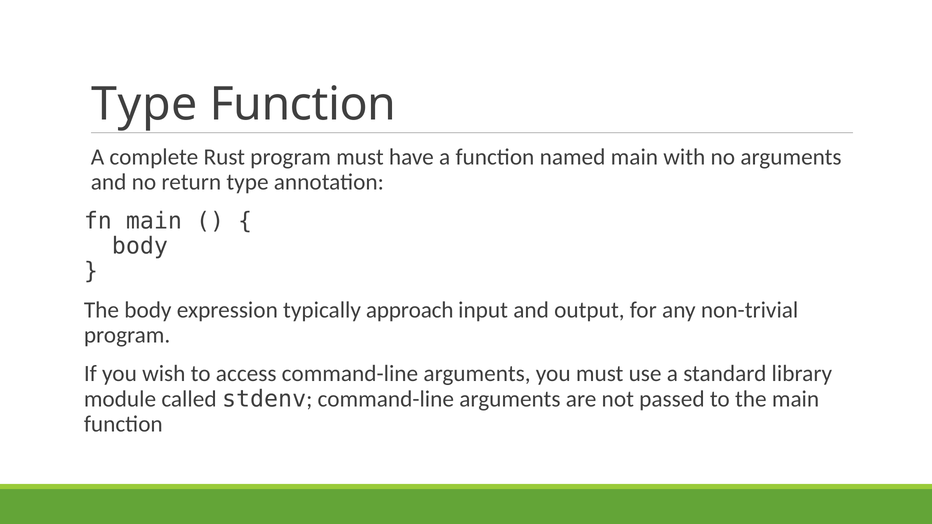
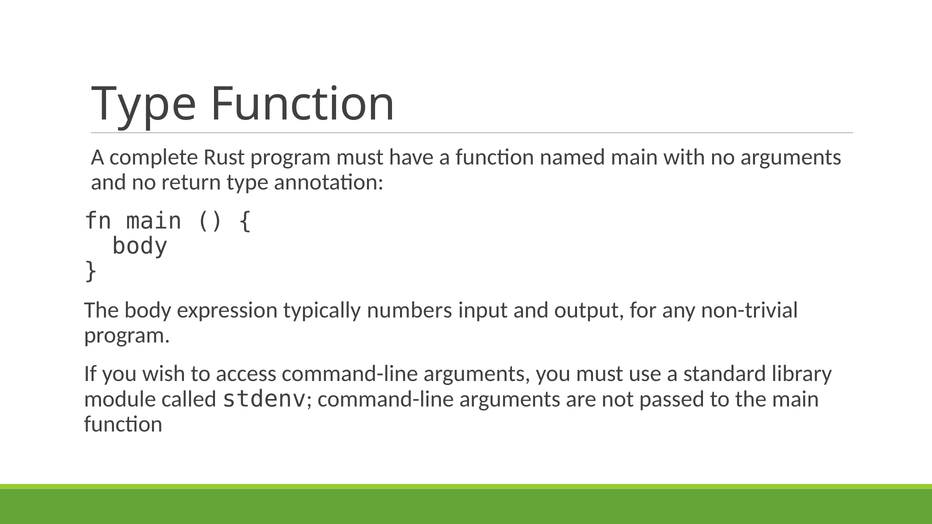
approach: approach -> numbers
